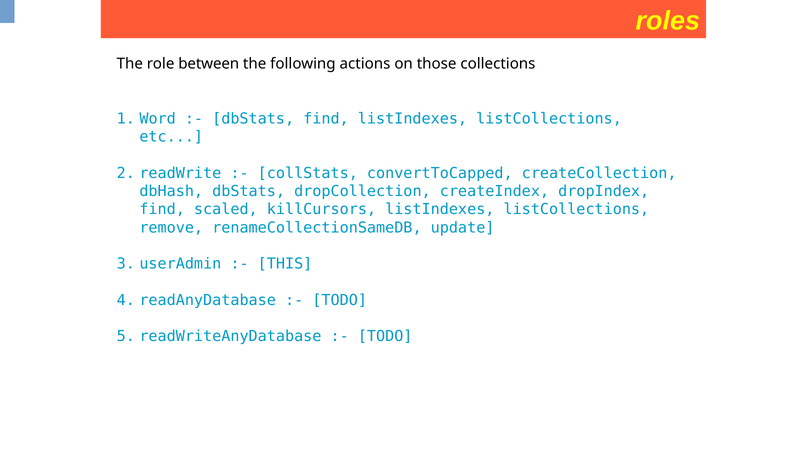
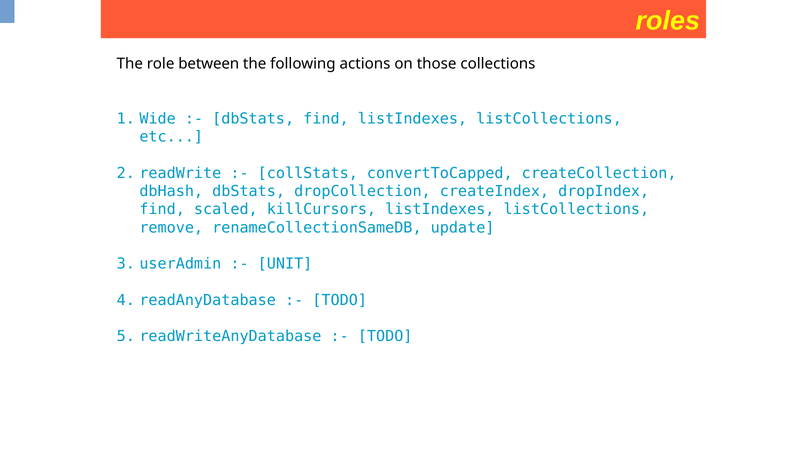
Word: Word -> Wide
THIS: THIS -> UNIT
